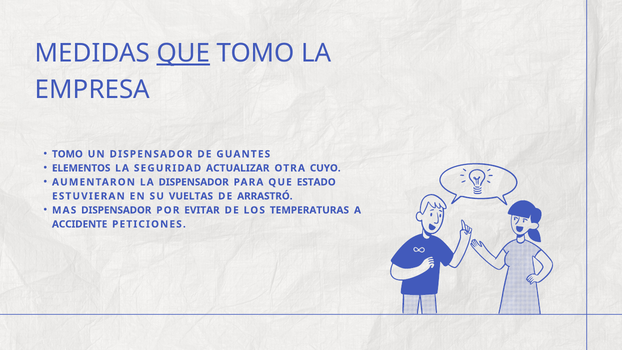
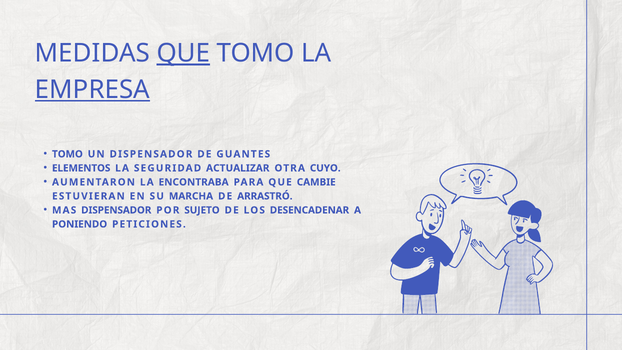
EMPRESA underline: none -> present
LA DISPENSADOR: DISPENSADOR -> ENCONTRABA
ESTADO: ESTADO -> CAMBIE
VUELTAS: VUELTAS -> MARCHA
EVITAR: EVITAR -> SUJETO
TEMPERATURAS: TEMPERATURAS -> DESENCADENAR
ACCIDENTE: ACCIDENTE -> PONIENDO
